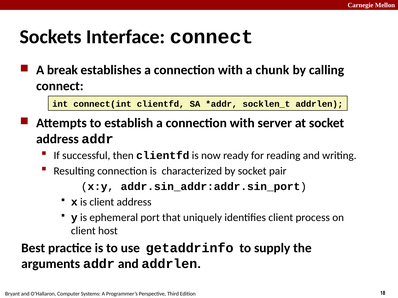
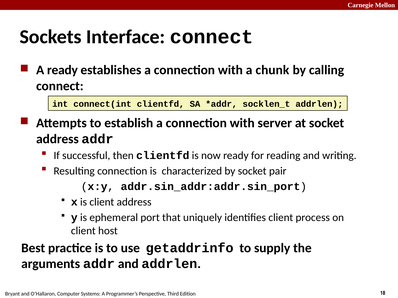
A break: break -> ready
